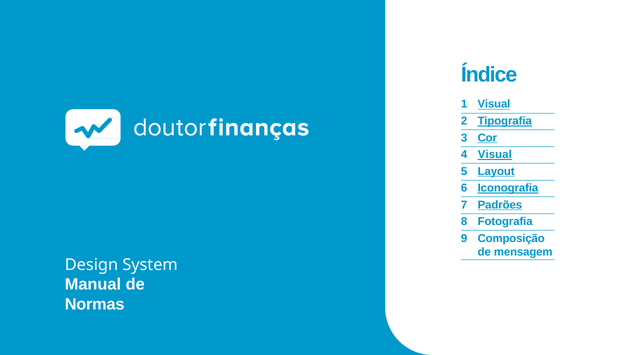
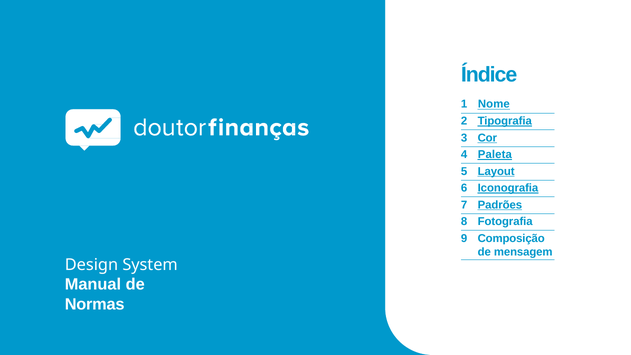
Visual at (494, 104): Visual -> Nome
Visual at (495, 154): Visual -> Paleta
